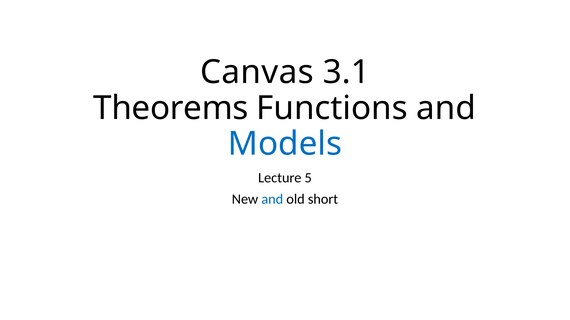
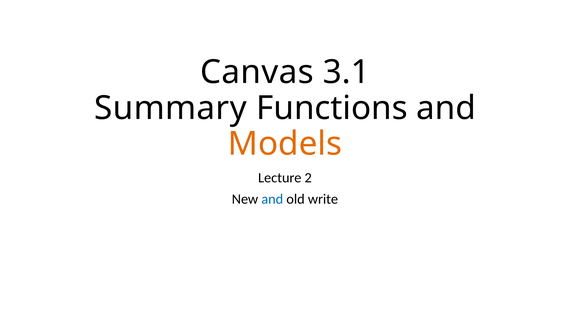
Theorems: Theorems -> Summary
Models colour: blue -> orange
5: 5 -> 2
short: short -> write
